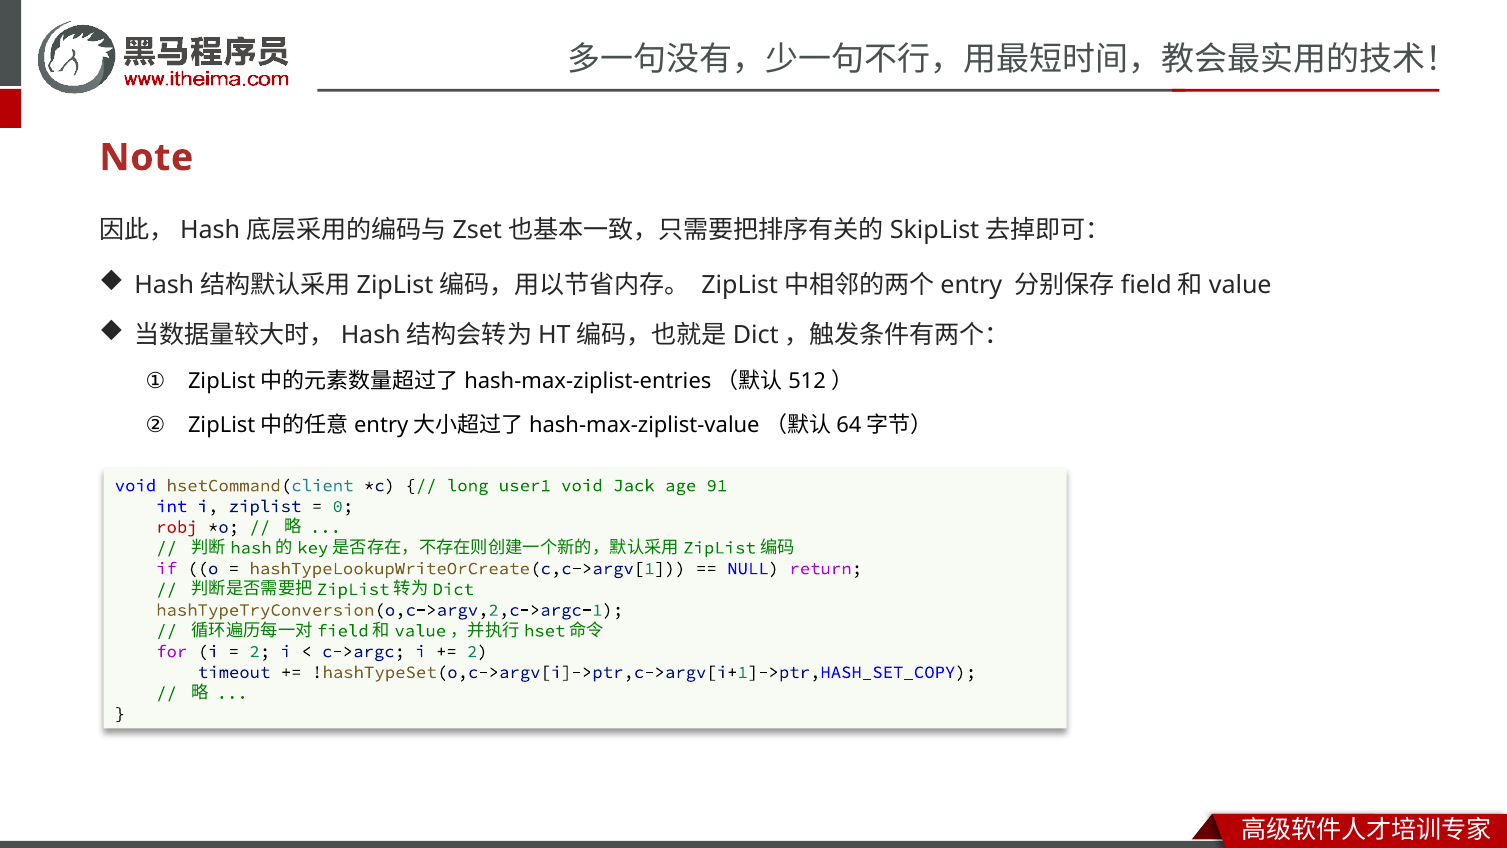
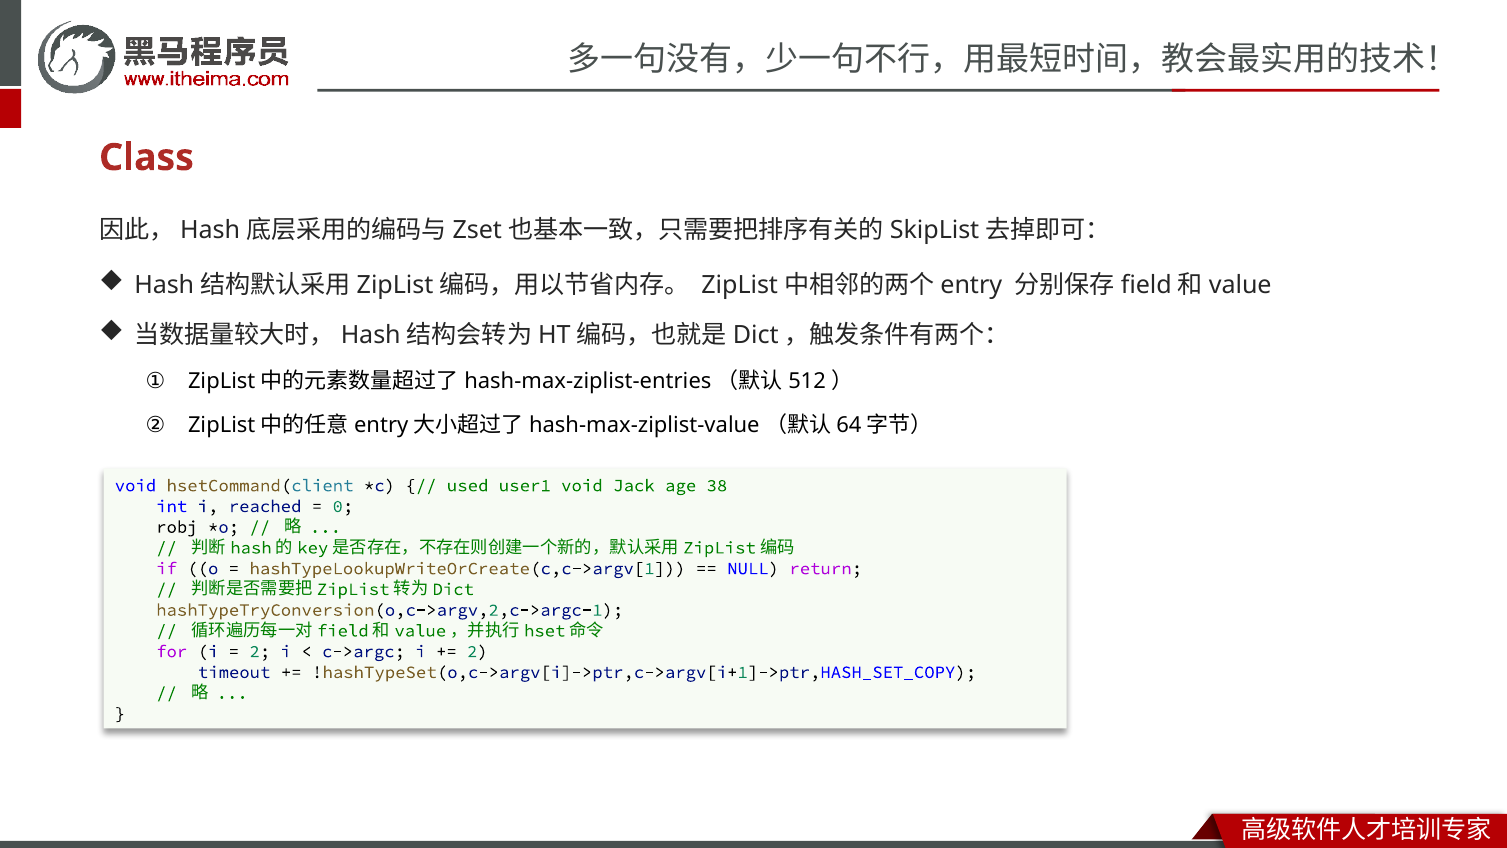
Note: Note -> Class
long: long -> used
91: 91 -> 38
ziplist: ziplist -> reached
robj colour: red -> black
